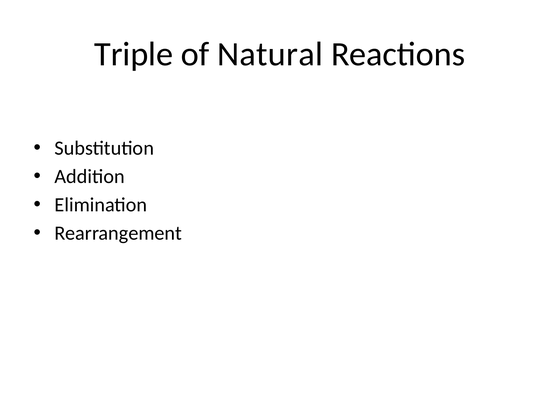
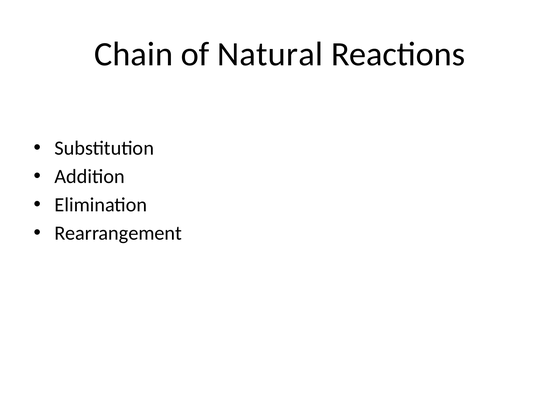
Triple: Triple -> Chain
